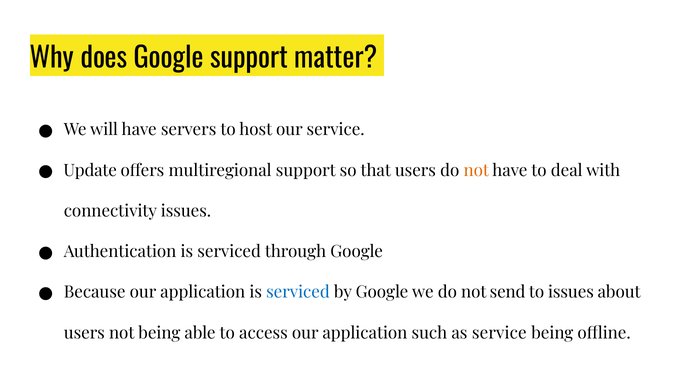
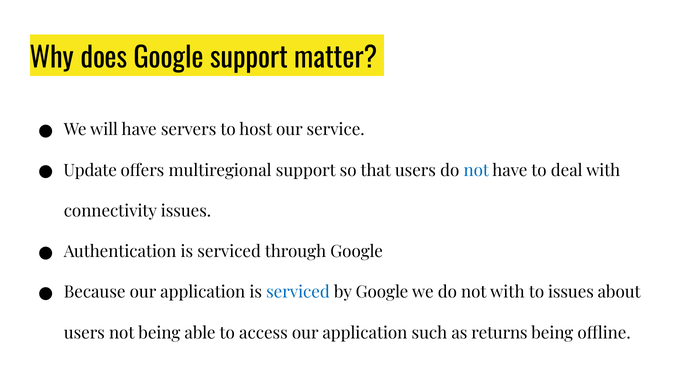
not at (476, 171) colour: orange -> blue
not send: send -> with
as service: service -> returns
